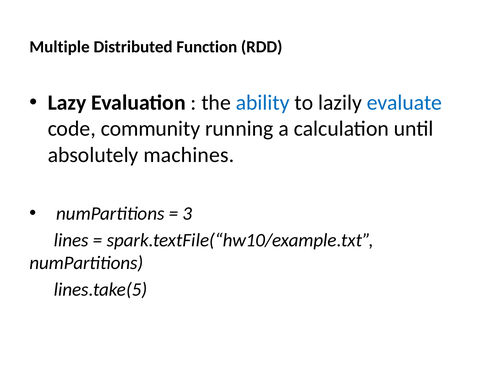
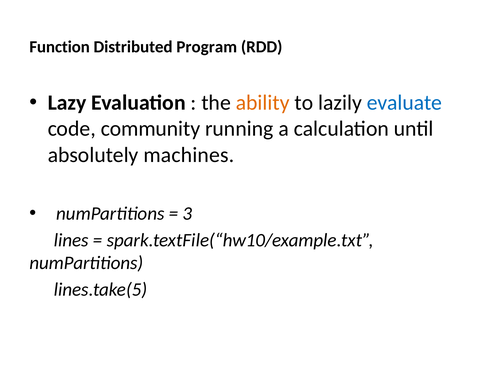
Multiple: Multiple -> Function
Function: Function -> Program
ability colour: blue -> orange
